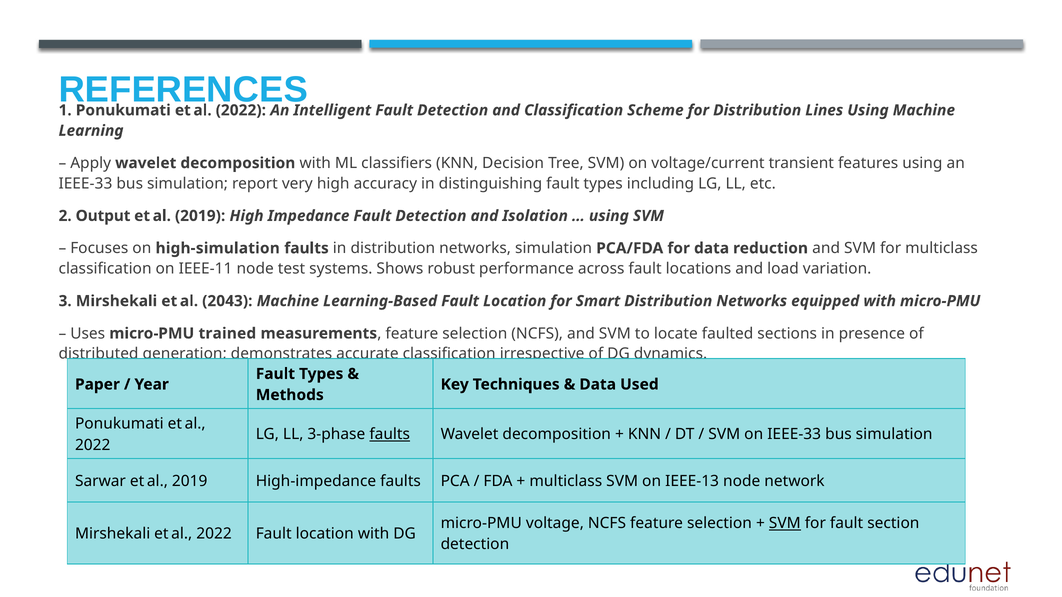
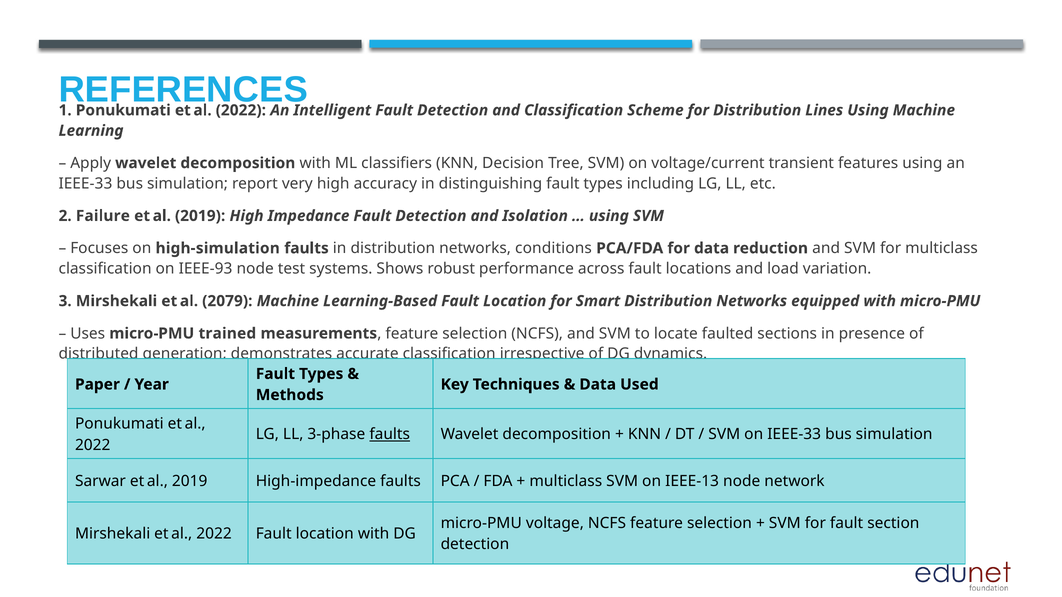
Output: Output -> Failure
networks simulation: simulation -> conditions
IEEE‑11: IEEE‑11 -> IEEE‑93
2043: 2043 -> 2079
SVM at (785, 524) underline: present -> none
